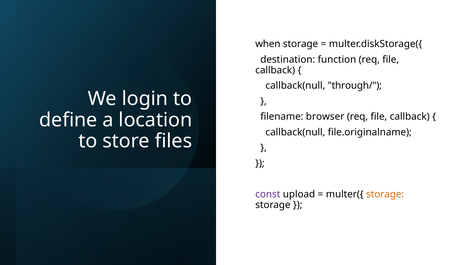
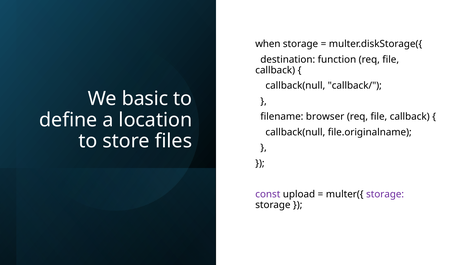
through/: through/ -> callback/
login: login -> basic
storage at (385, 195) colour: orange -> purple
